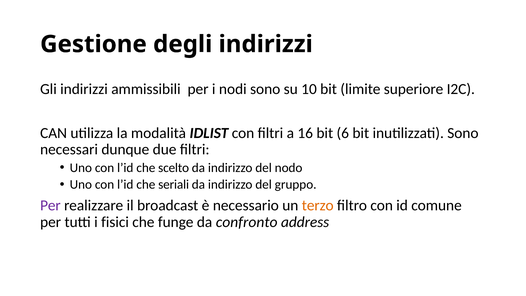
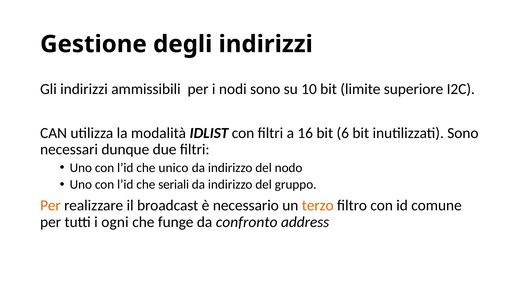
scelto: scelto -> unico
Per at (50, 205) colour: purple -> orange
fisici: fisici -> ogni
